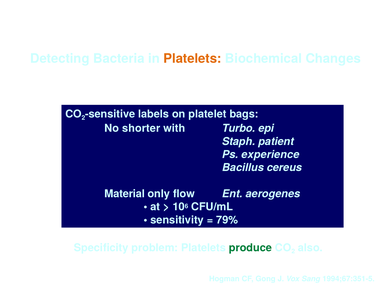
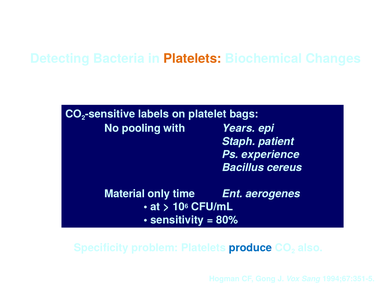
shorter: shorter -> pooling
Turbo: Turbo -> Years
flow: flow -> time
79%: 79% -> 80%
produce colour: green -> blue
